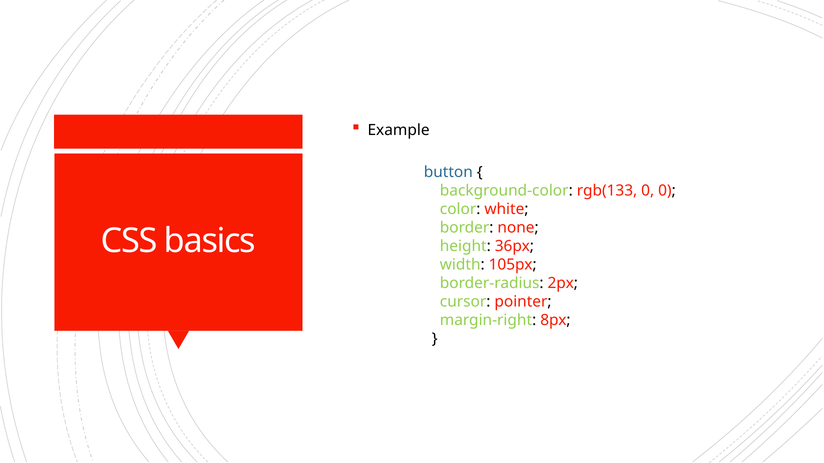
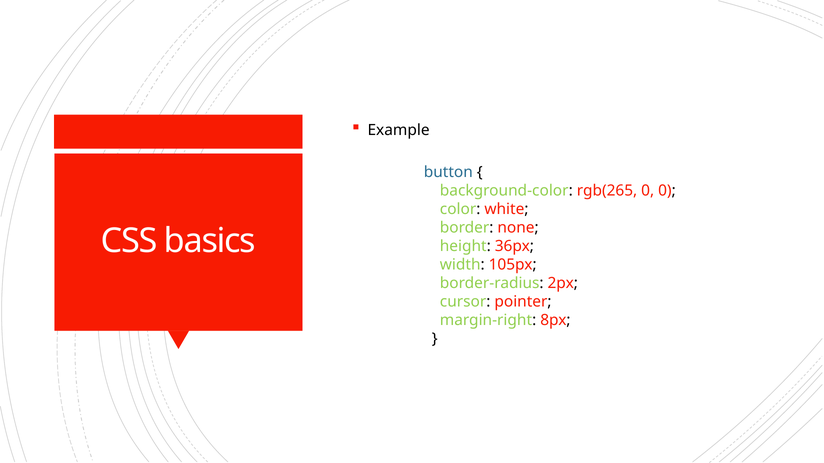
rgb(133: rgb(133 -> rgb(265
